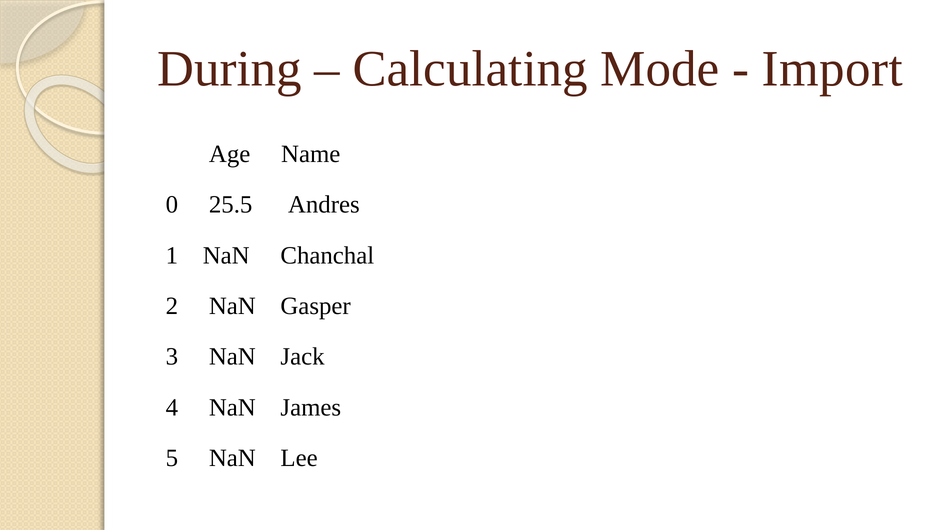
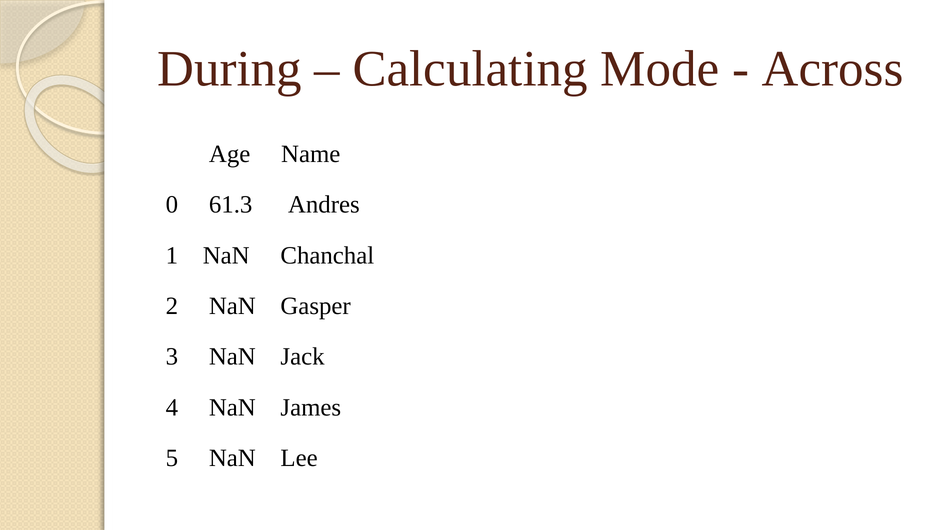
Import: Import -> Across
25.5: 25.5 -> 61.3
